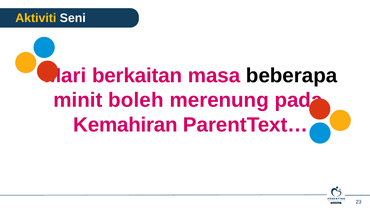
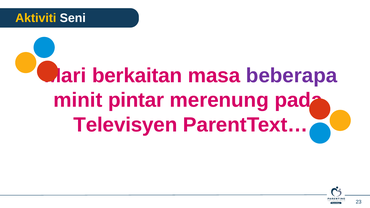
beberapa colour: black -> purple
boleh: boleh -> pintar
Kemahiran: Kemahiran -> Televisyen
